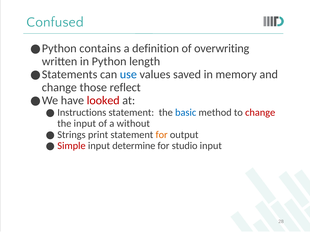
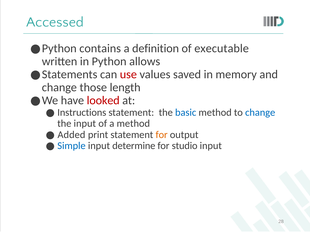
Confused: Confused -> Accessed
overwriting: overwriting -> executable
length: length -> allows
use colour: blue -> red
reflect: reflect -> length
change at (260, 113) colour: red -> blue
a without: without -> method
Strings: Strings -> Added
Simple colour: red -> blue
